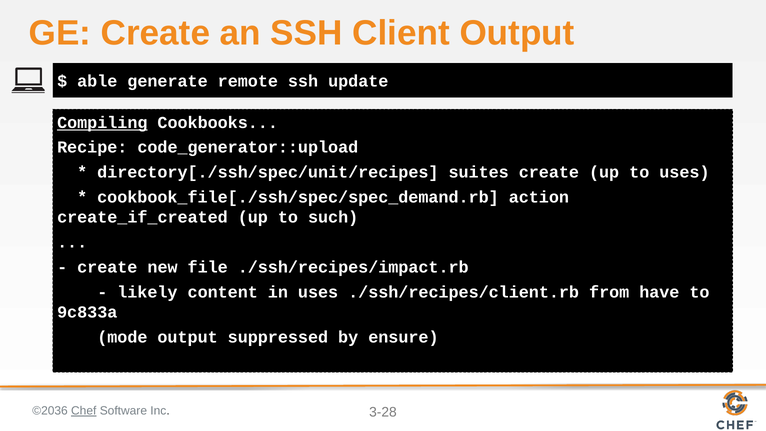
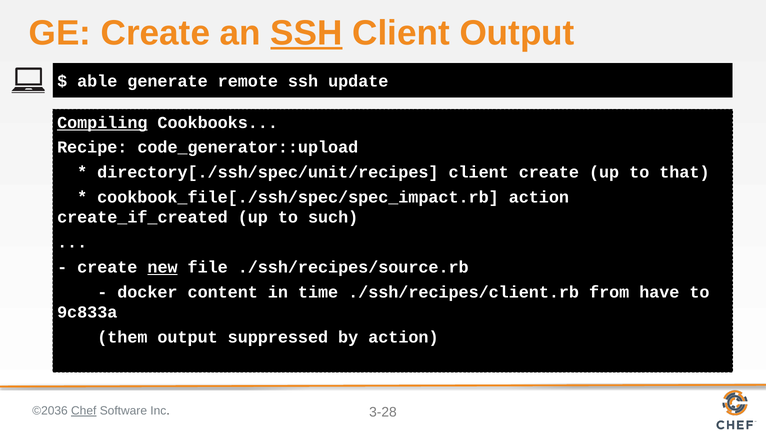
SSH at (307, 33) underline: none -> present
directory[./ssh/spec/unit/recipes suites: suites -> client
to uses: uses -> that
cookbook_file[./ssh/spec/spec_demand.rb: cookbook_file[./ssh/spec/spec_demand.rb -> cookbook_file[./ssh/spec/spec_impact.rb
new underline: none -> present
./ssh/recipes/impact.rb: ./ssh/recipes/impact.rb -> ./ssh/recipes/source.rb
likely: likely -> docker
in uses: uses -> time
mode: mode -> them
by ensure: ensure -> action
